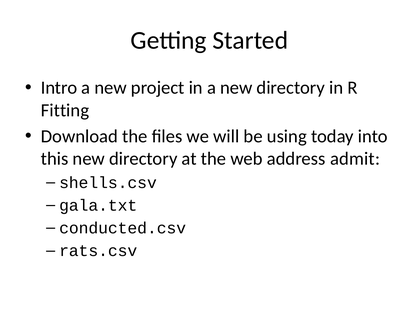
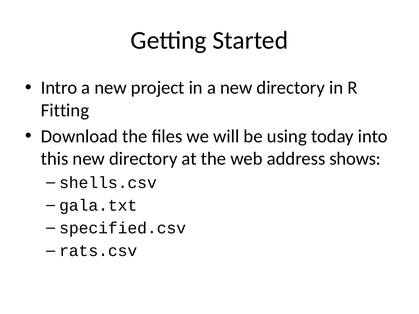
admit: admit -> shows
conducted.csv: conducted.csv -> specified.csv
